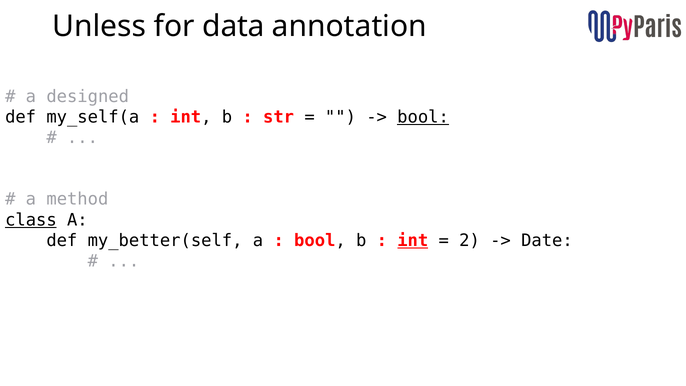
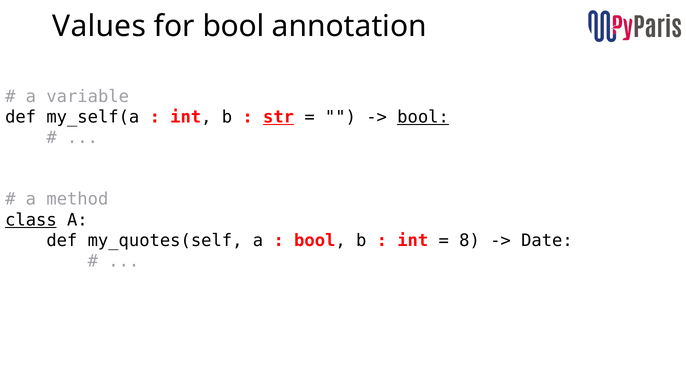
Unless: Unless -> Values
for data: data -> bool
designed: designed -> variable
str underline: none -> present
my_better(self: my_better(self -> my_quotes(self
int at (413, 240) underline: present -> none
2: 2 -> 8
